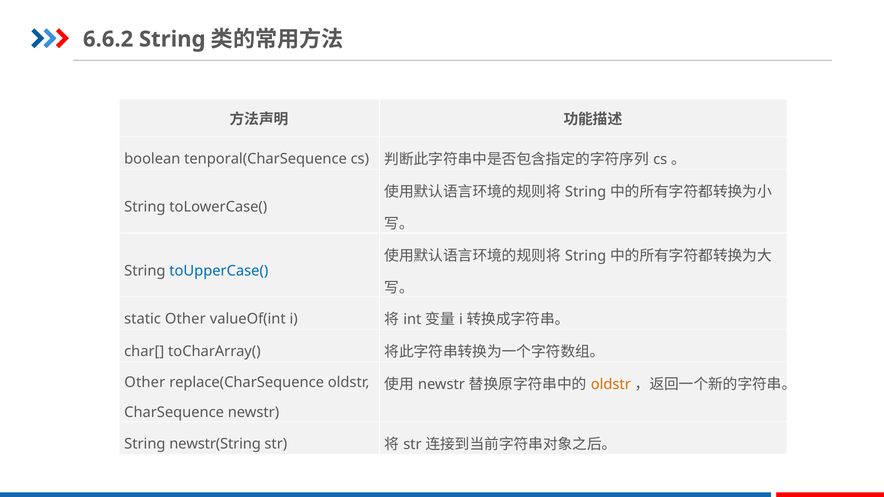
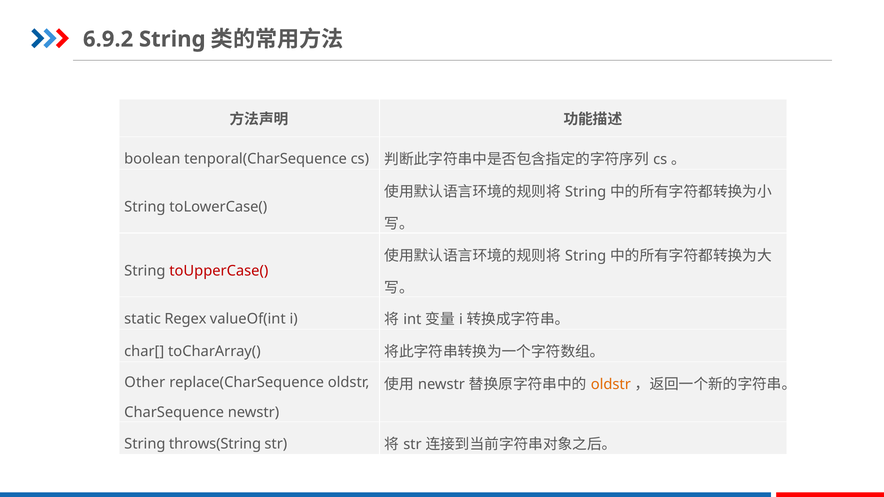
6.6.2: 6.6.2 -> 6.9.2
toUpperCase( colour: blue -> red
static Other: Other -> Regex
newstr(String: newstr(String -> throws(String
